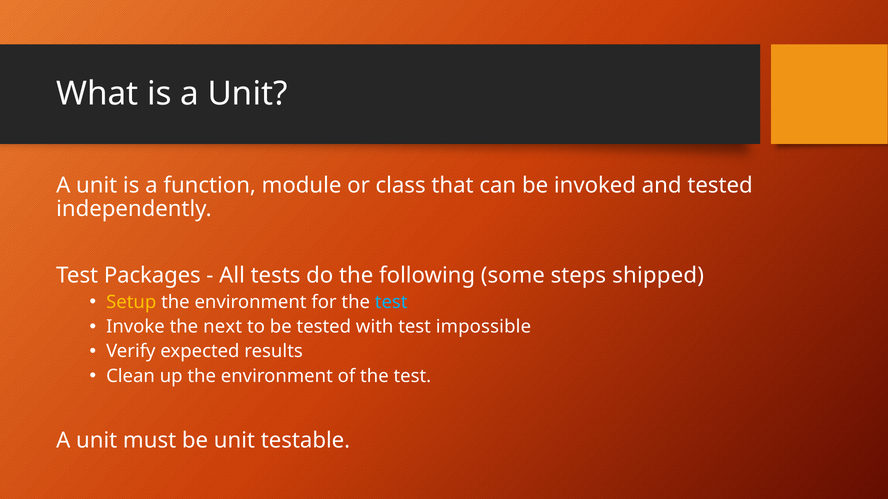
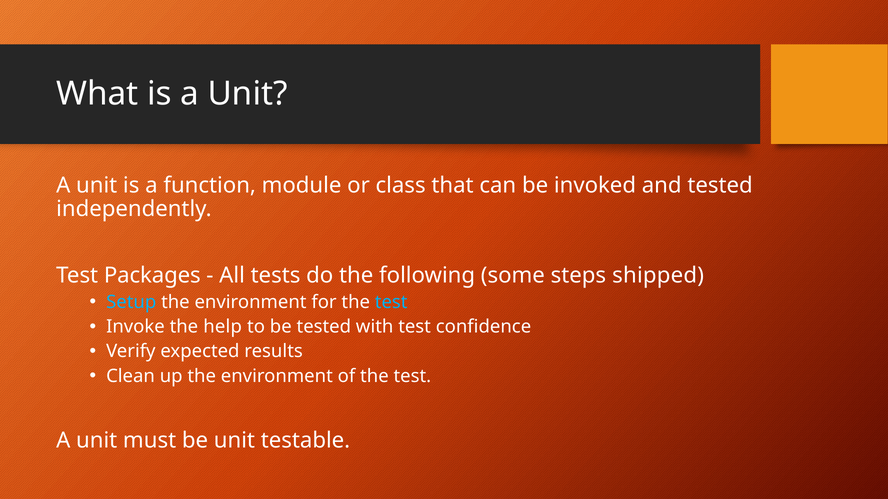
Setup colour: yellow -> light blue
next: next -> help
impossible: impossible -> confidence
